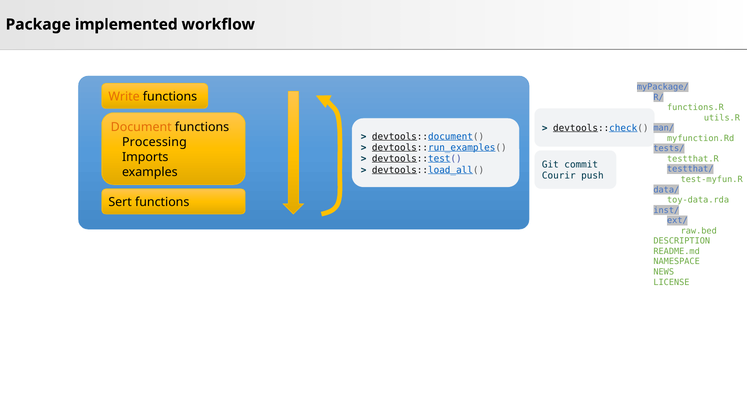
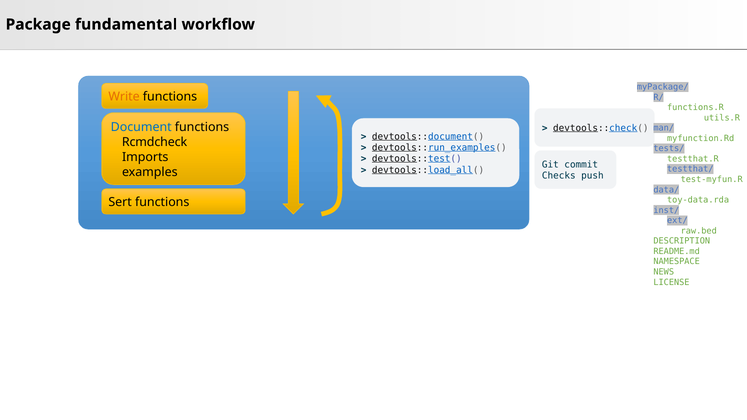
implemented: implemented -> fundamental
Document colour: orange -> blue
Processing: Processing -> Rcmdcheck
Courir: Courir -> Checks
